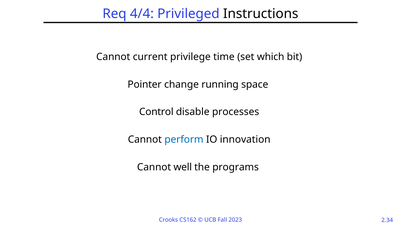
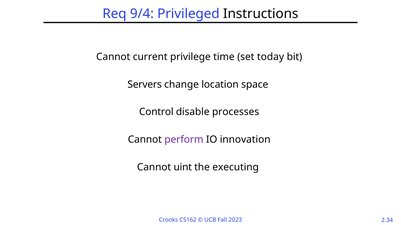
4/4: 4/4 -> 9/4
which: which -> today
Pointer: Pointer -> Servers
running: running -> location
perform colour: blue -> purple
well: well -> uint
programs: programs -> executing
